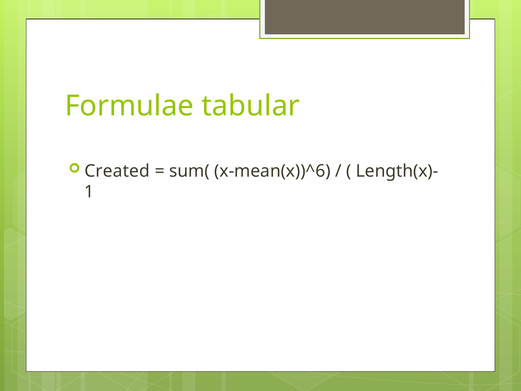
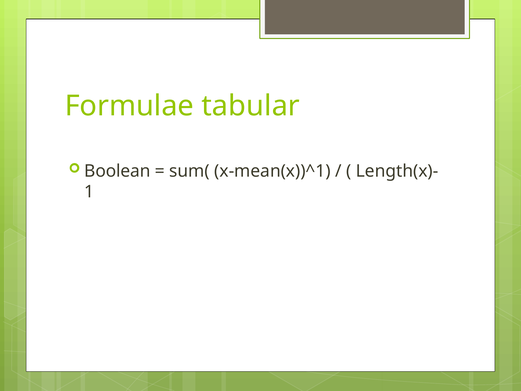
Created: Created -> Boolean
x-mean(x))^6: x-mean(x))^6 -> x-mean(x))^1
